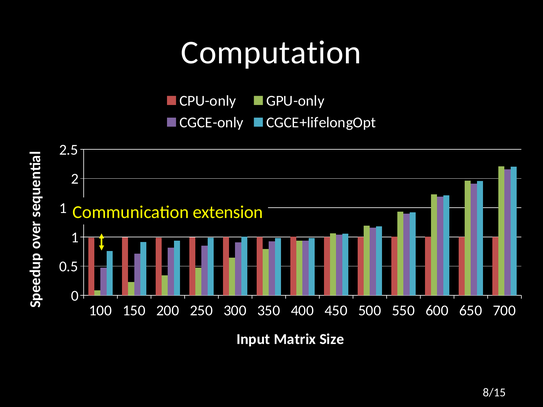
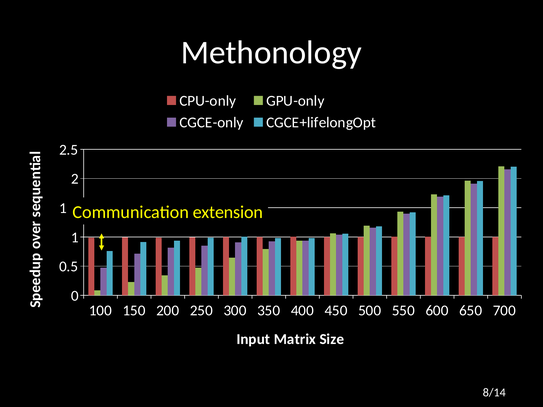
Computation: Computation -> Methonology
8/15: 8/15 -> 8/14
